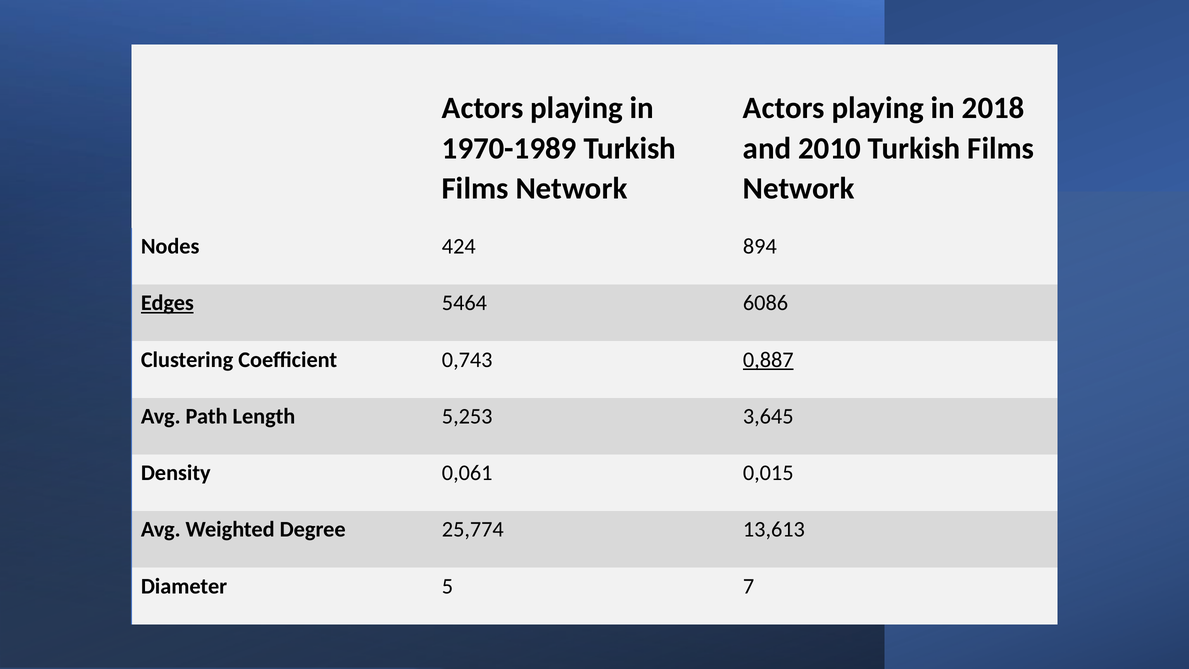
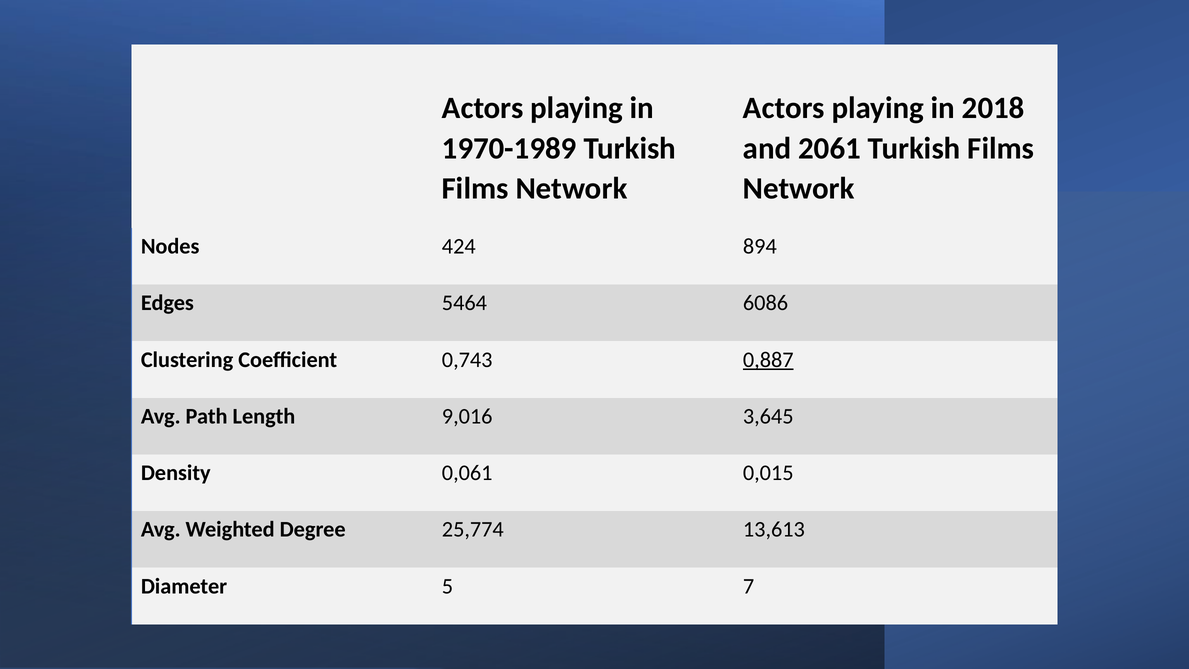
2010: 2010 -> 2061
Edges underline: present -> none
5,253: 5,253 -> 9,016
